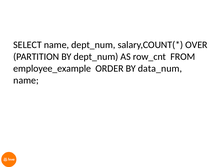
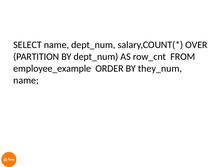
data_num: data_num -> they_num
